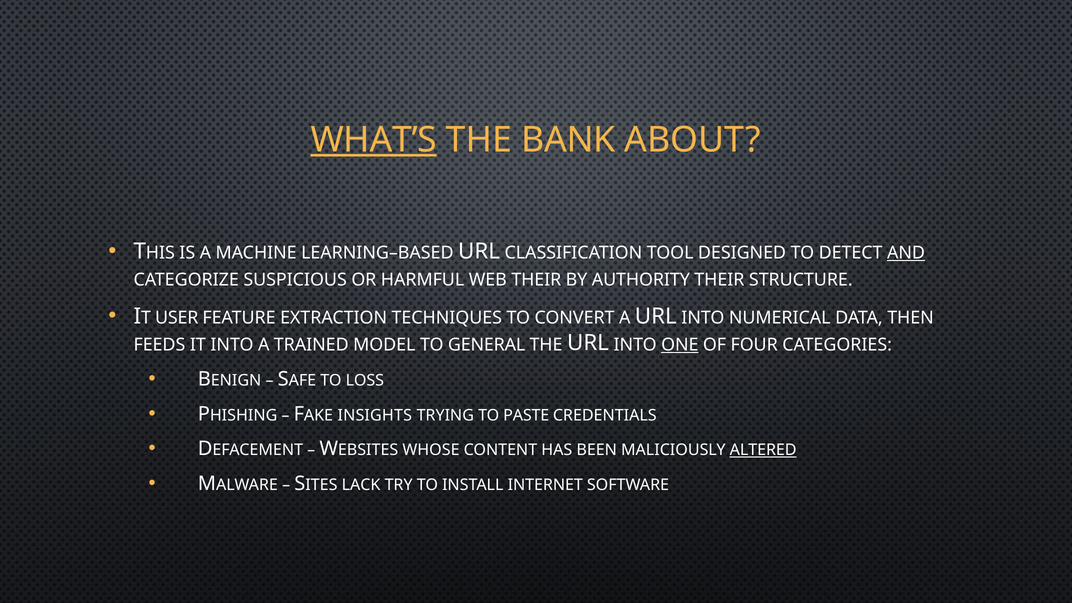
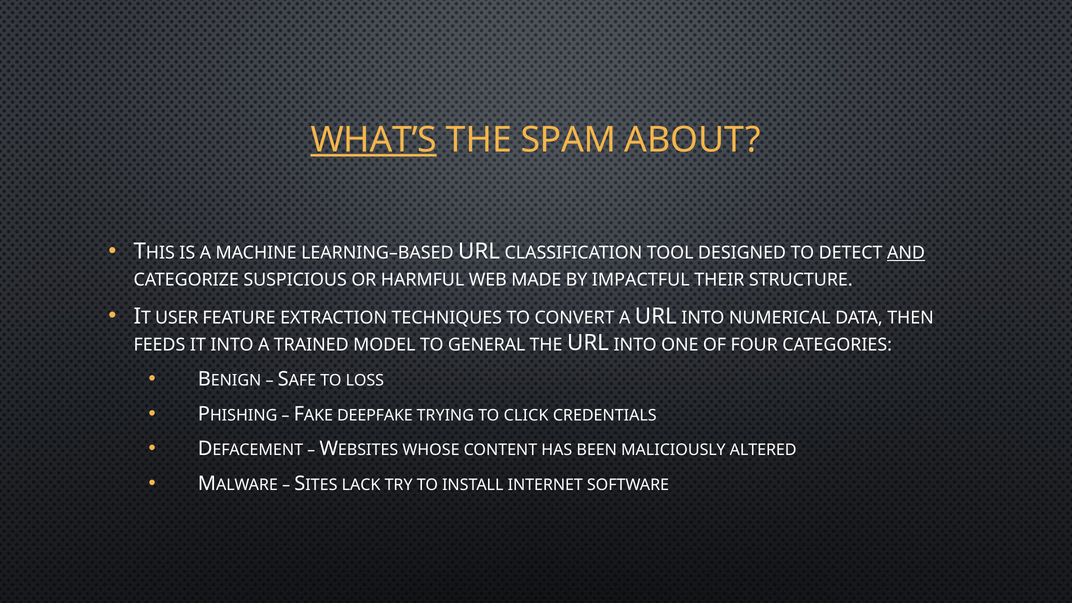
BANK: BANK -> SPAM
WEB THEIR: THEIR -> MADE
AUTHORITY: AUTHORITY -> IMPACTFUL
ONE underline: present -> none
INSIGHTS: INSIGHTS -> DEEPFAKE
PASTE: PASTE -> CLICK
ALTERED underline: present -> none
